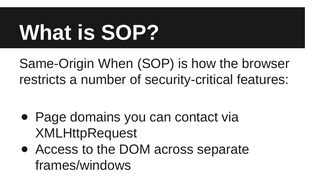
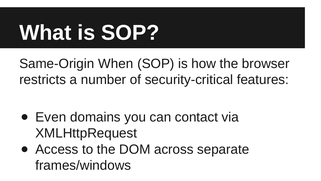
Page: Page -> Even
